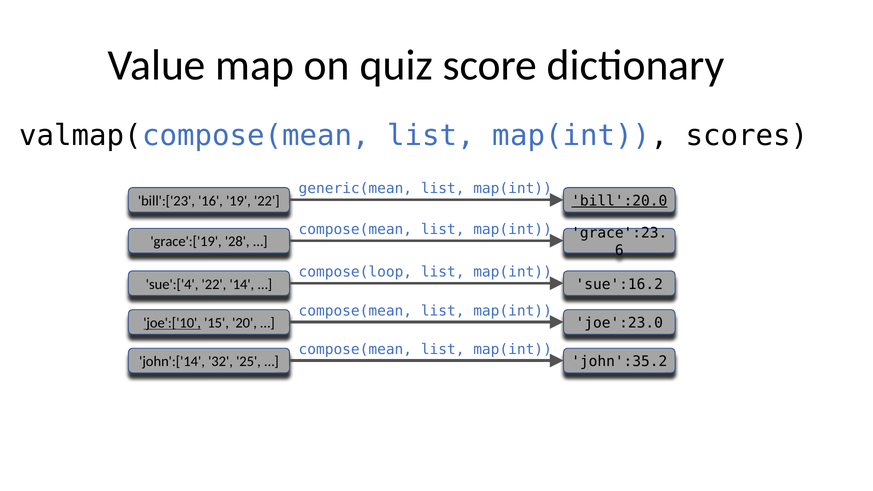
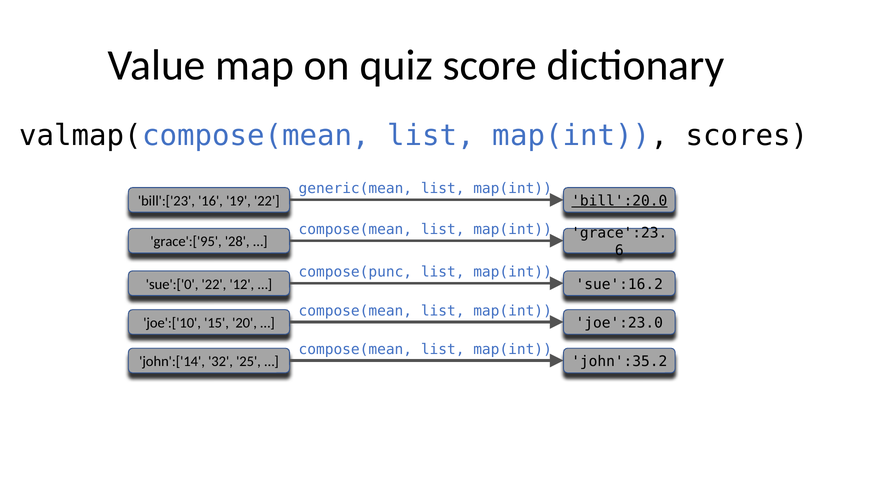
grace':['19: grace':['19 -> grace':['95
compose(loop: compose(loop -> compose(punc
sue':['4: sue':['4 -> sue':['0
14: 14 -> 12
joe':['10 underline: present -> none
